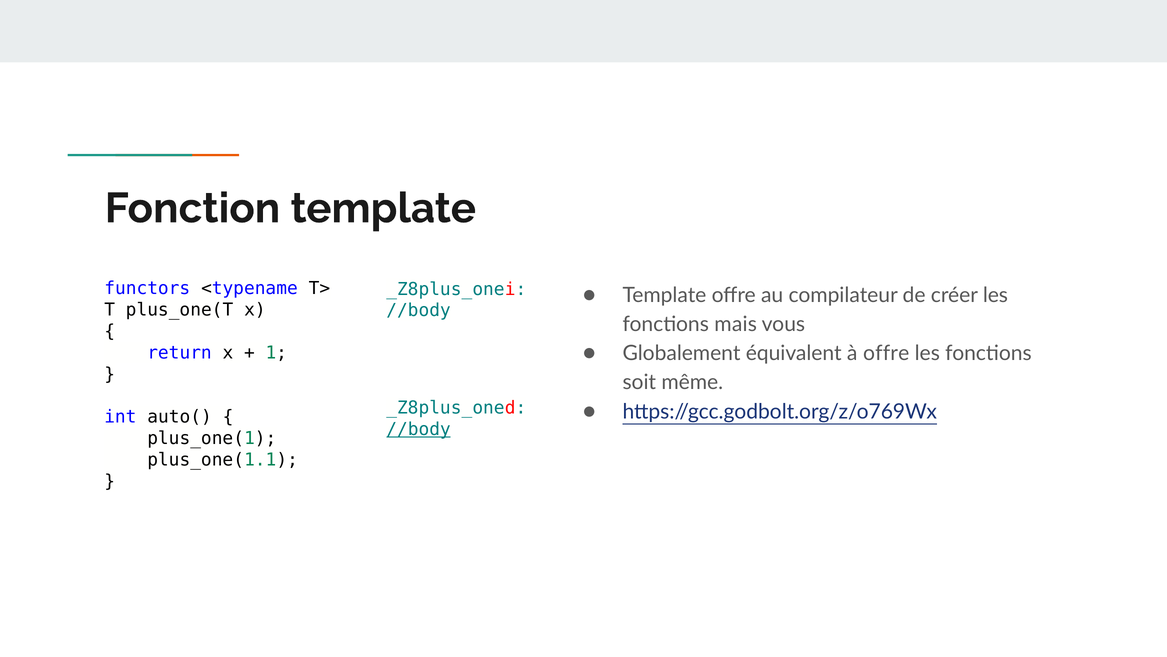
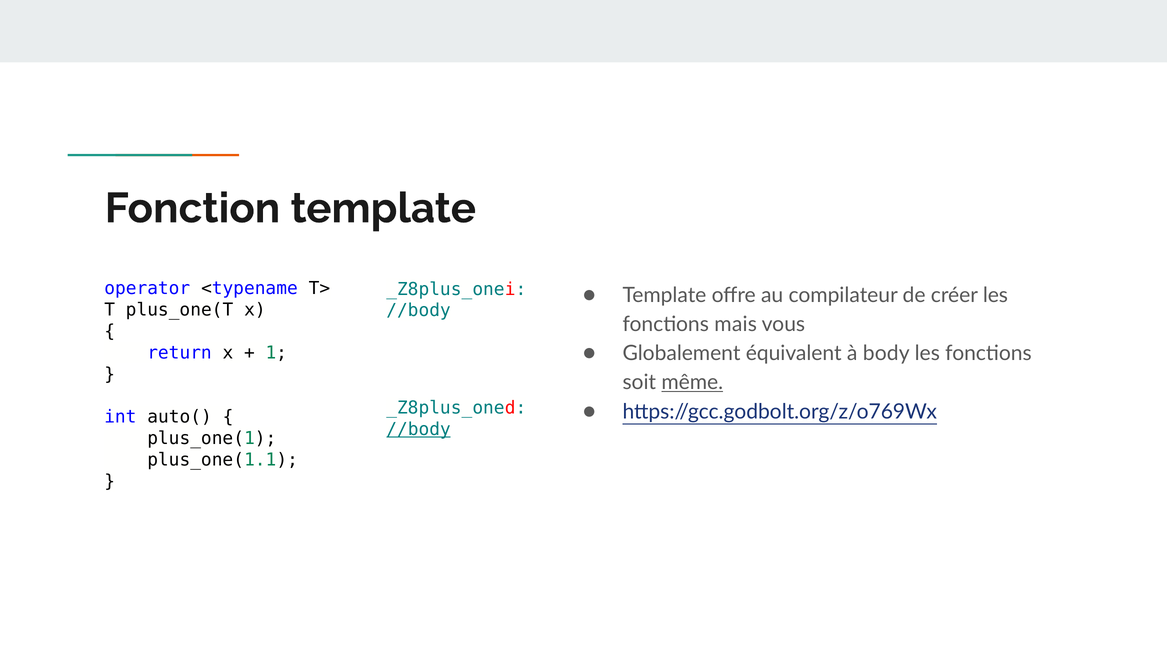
functors: functors -> operator
à offre: offre -> body
même underline: none -> present
